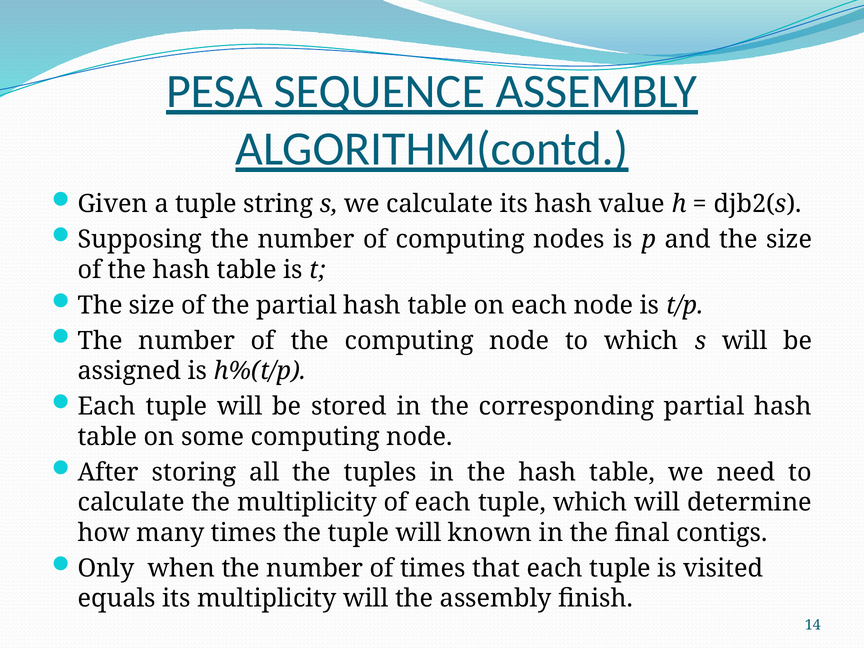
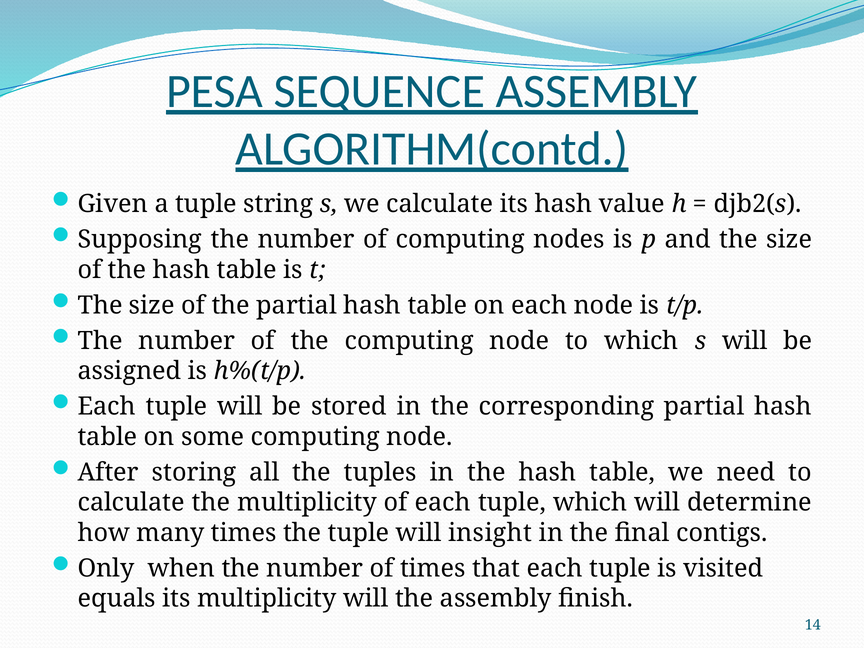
known: known -> insight
